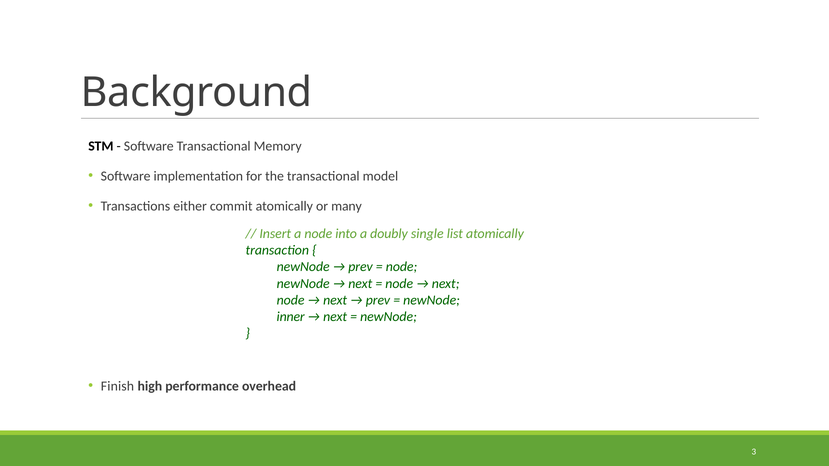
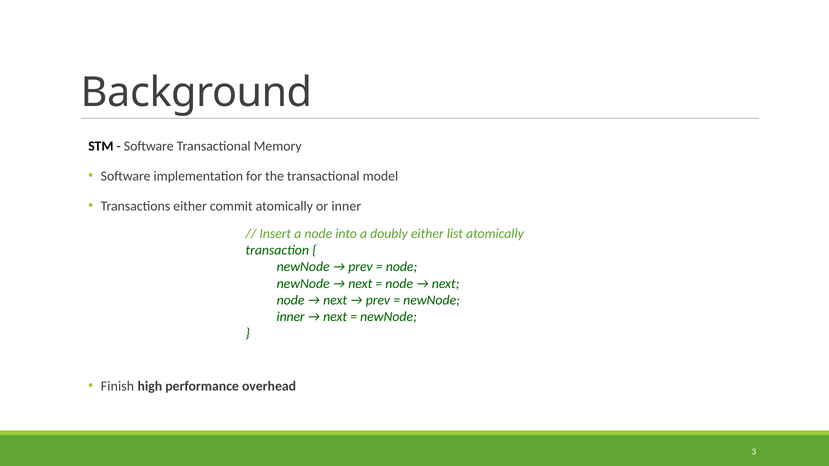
or many: many -> inner
doubly single: single -> either
